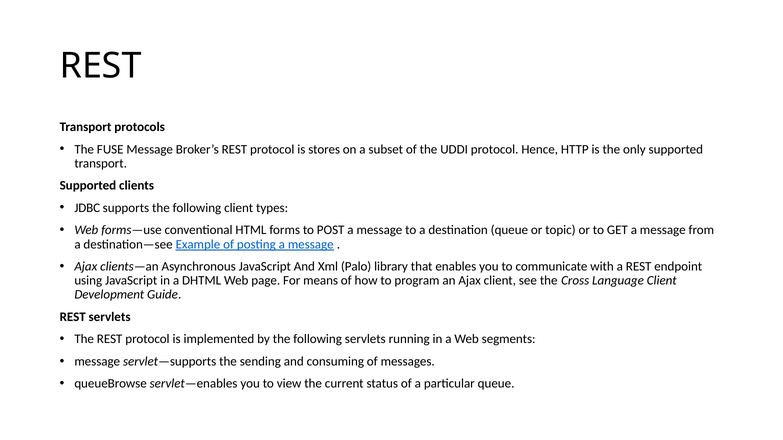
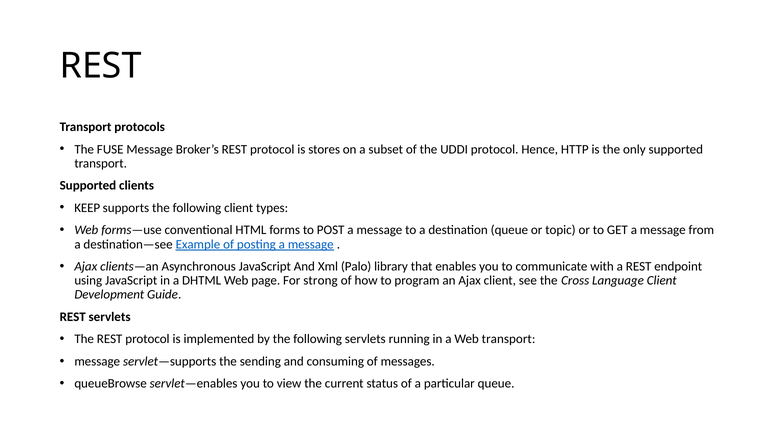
JDBC: JDBC -> KEEP
means: means -> strong
Web segments: segments -> transport
